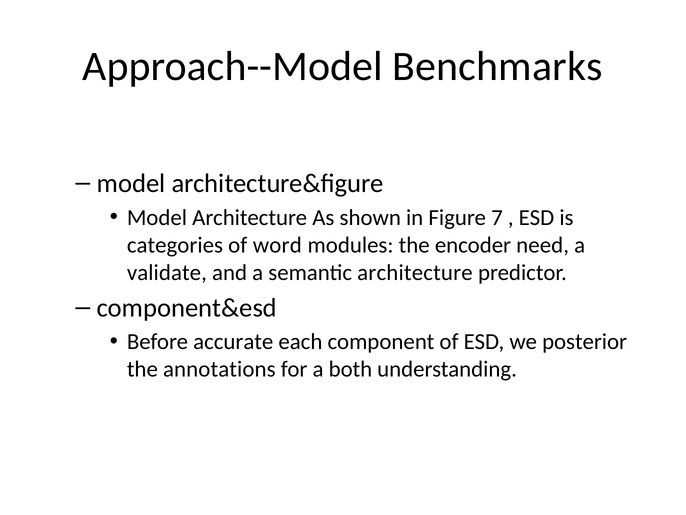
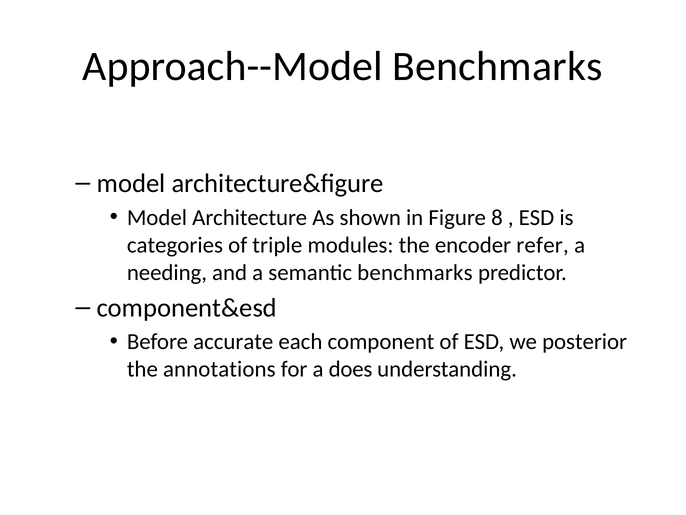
7: 7 -> 8
word: word -> triple
need: need -> refer
validate: validate -> needing
semantic architecture: architecture -> benchmarks
both: both -> does
